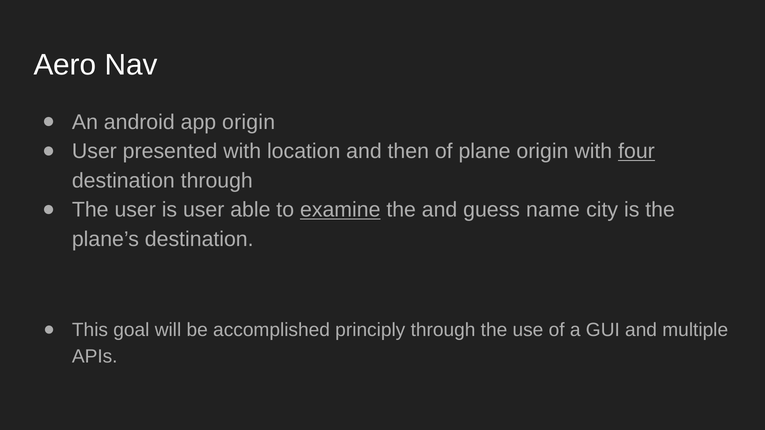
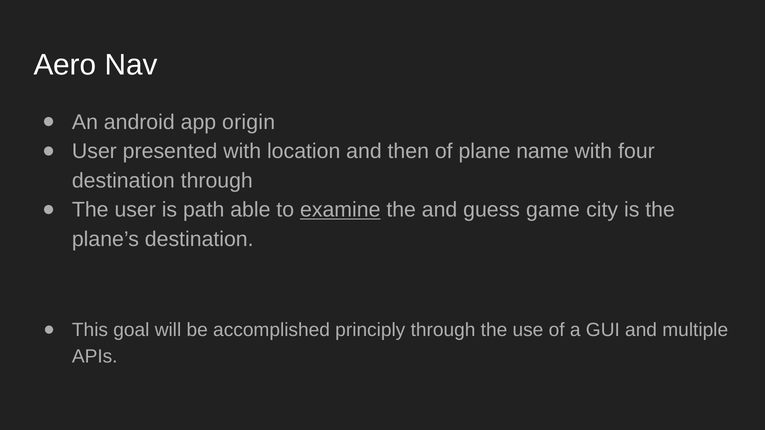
plane origin: origin -> name
four underline: present -> none
is user: user -> path
name: name -> game
